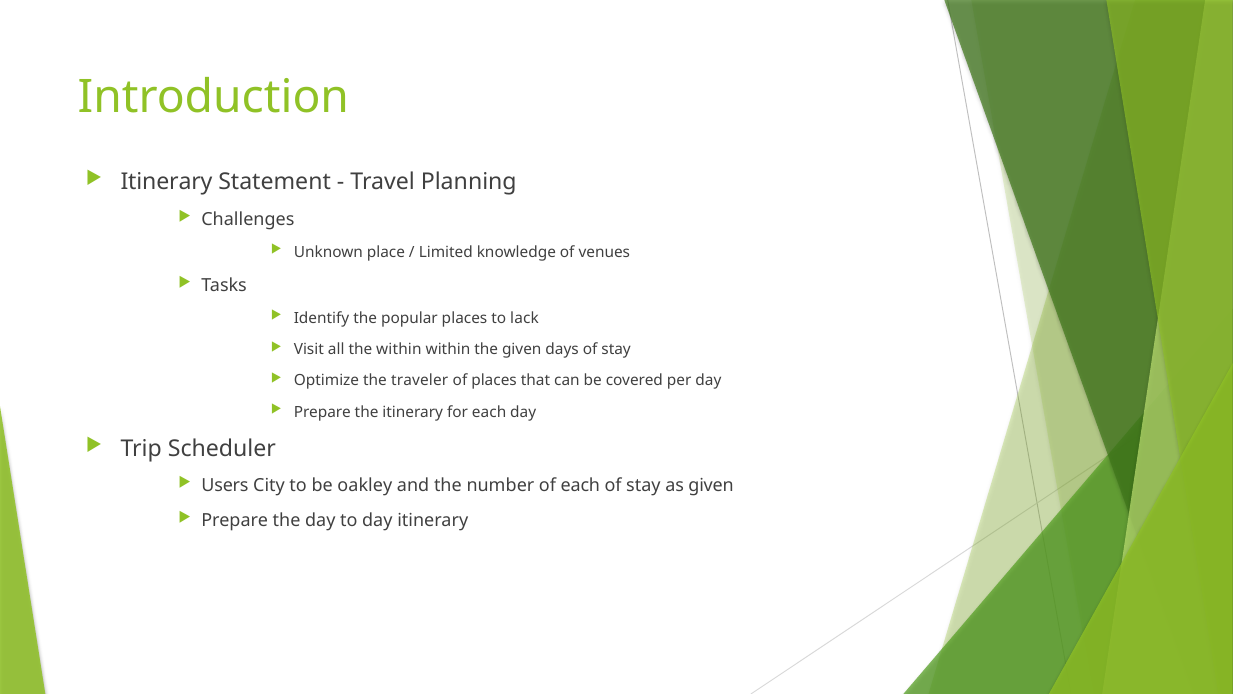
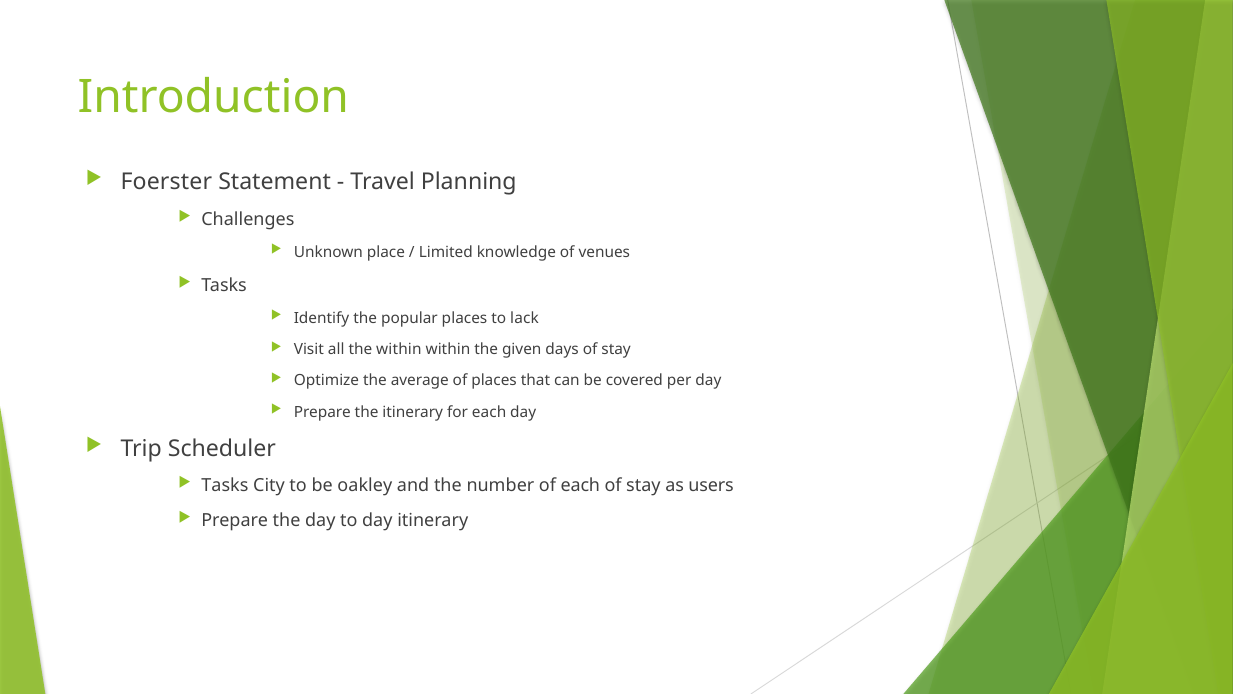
Itinerary at (166, 182): Itinerary -> Foerster
traveler: traveler -> average
Users at (225, 486): Users -> Tasks
as given: given -> users
